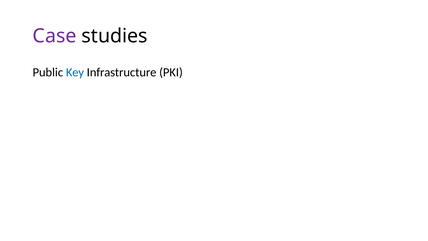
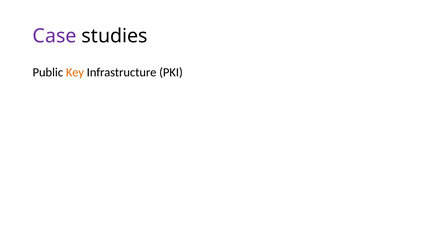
Key colour: blue -> orange
